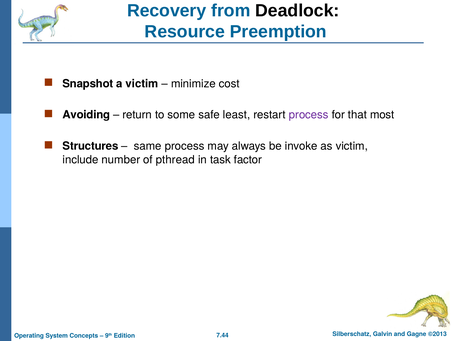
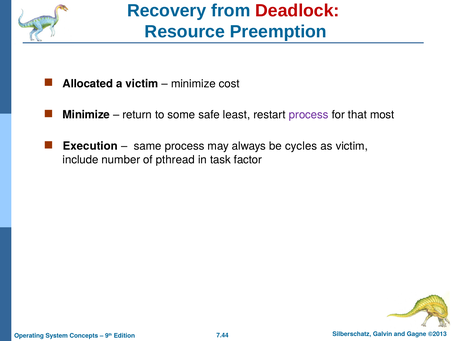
Deadlock colour: black -> red
Snapshot: Snapshot -> Allocated
Avoiding at (86, 115): Avoiding -> Minimize
Structures: Structures -> Execution
invoke: invoke -> cycles
